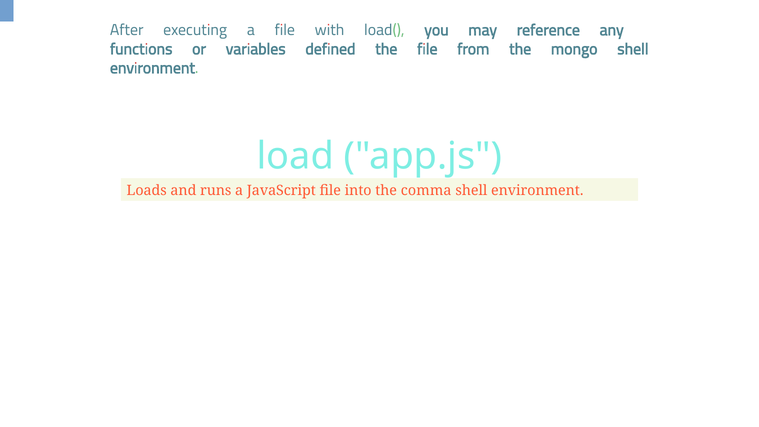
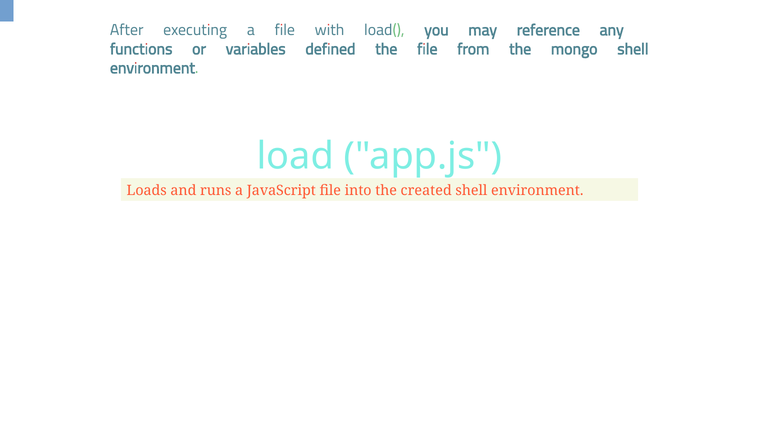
comma: comma -> created
